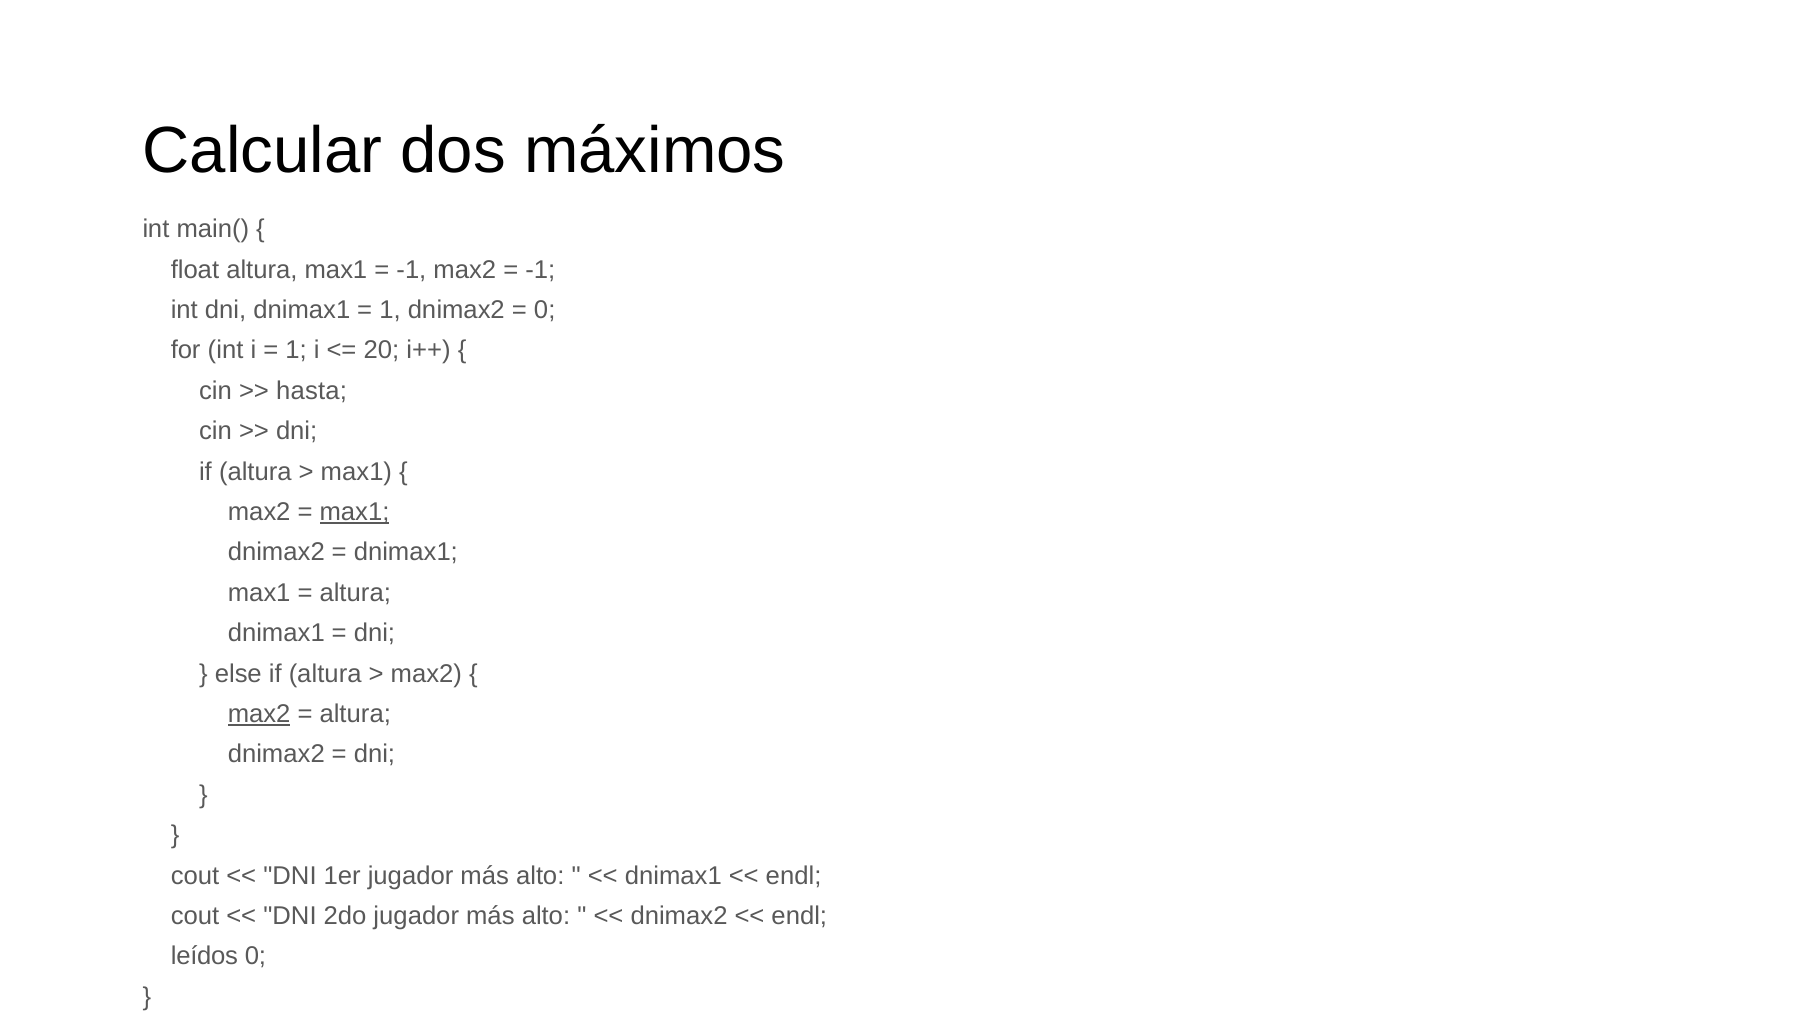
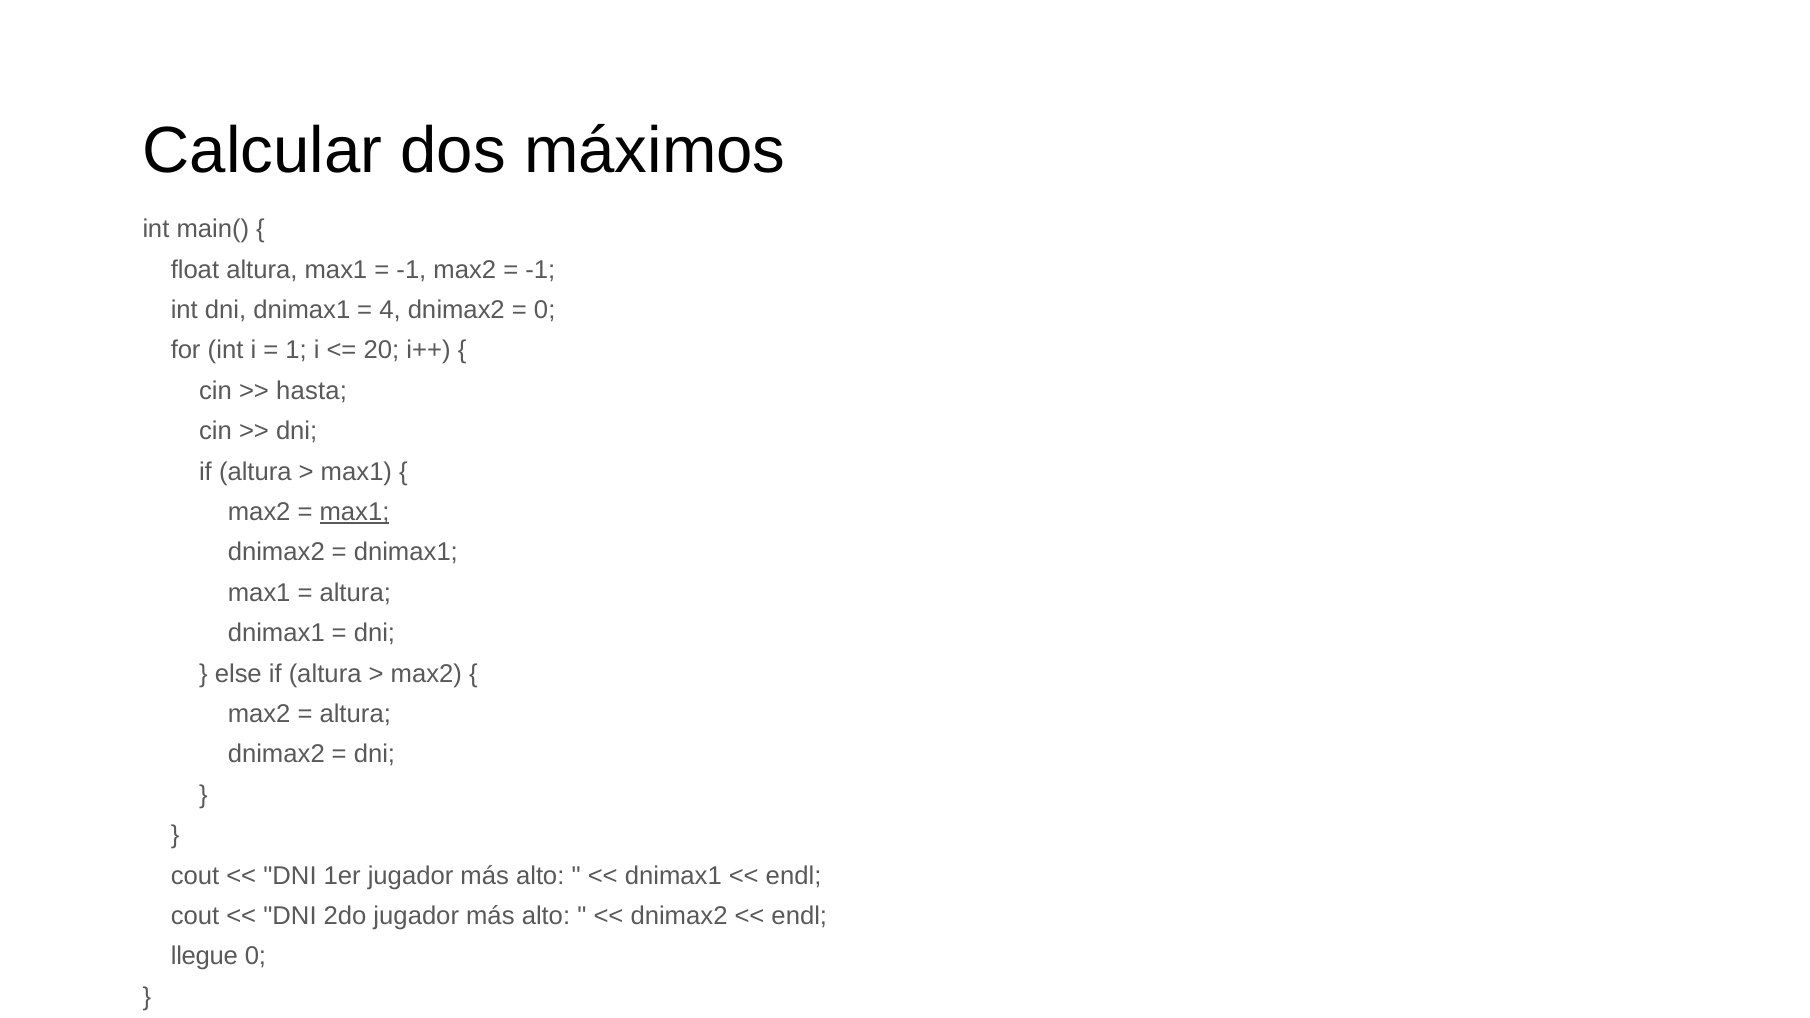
1 at (390, 310): 1 -> 4
max2 at (259, 714) underline: present -> none
leídos: leídos -> llegue
